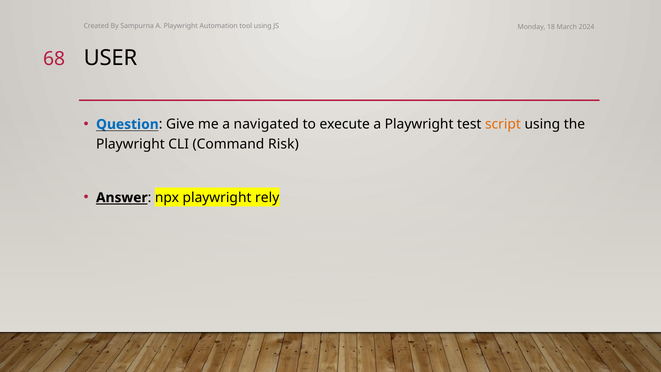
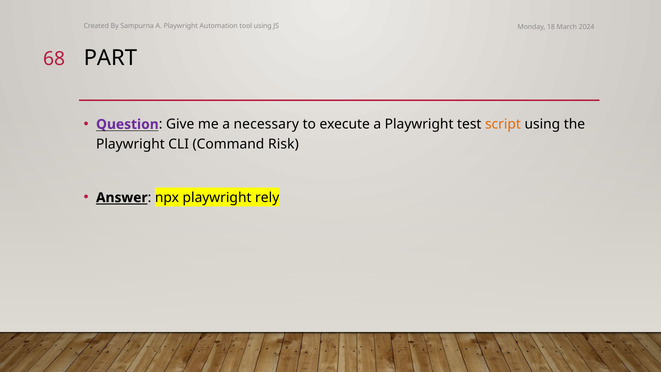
USER: USER -> PART
Question colour: blue -> purple
navigated: navigated -> necessary
